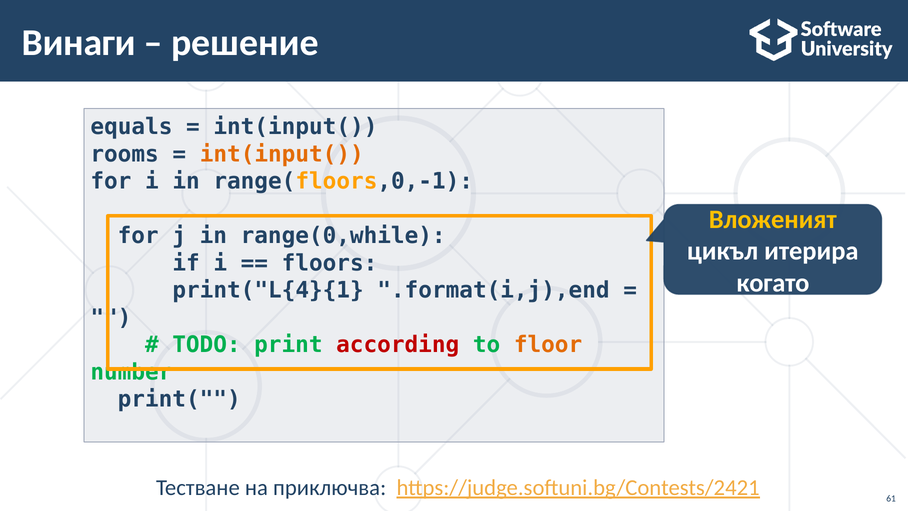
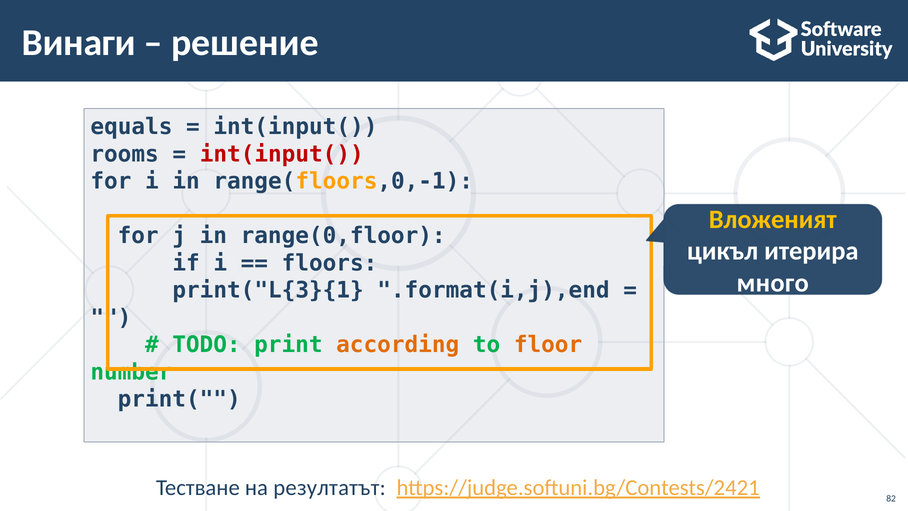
int(input( at (282, 154) colour: orange -> red
range(0,while: range(0,while -> range(0,floor
когато: когато -> много
print("L{4}{1: print("L{4}{1 -> print("L{3}{1
according colour: red -> orange
приключва: приключва -> резултатът
61: 61 -> 82
